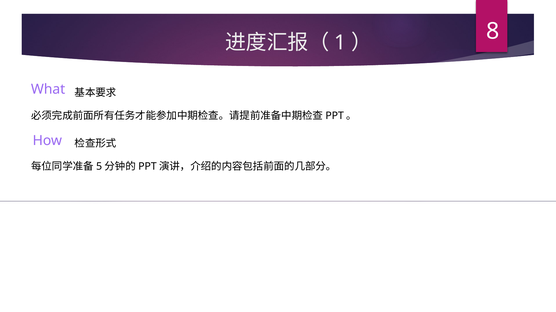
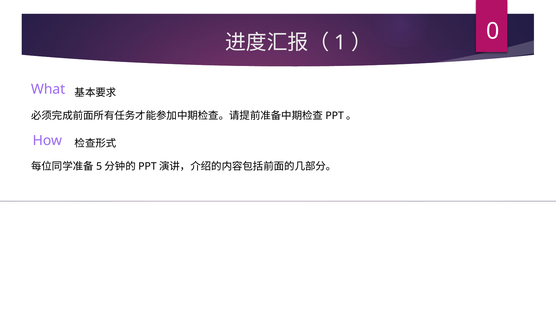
8: 8 -> 0
